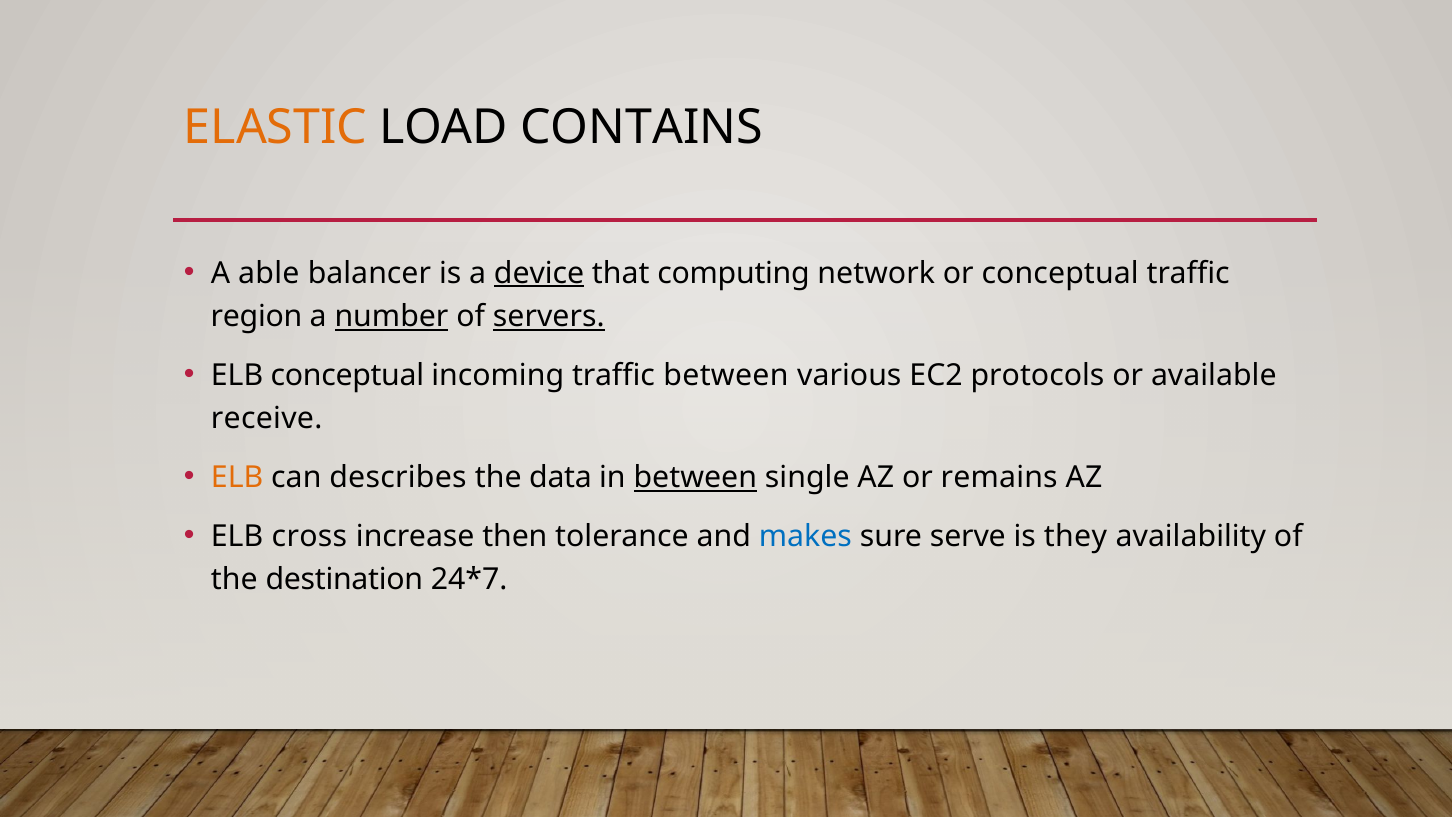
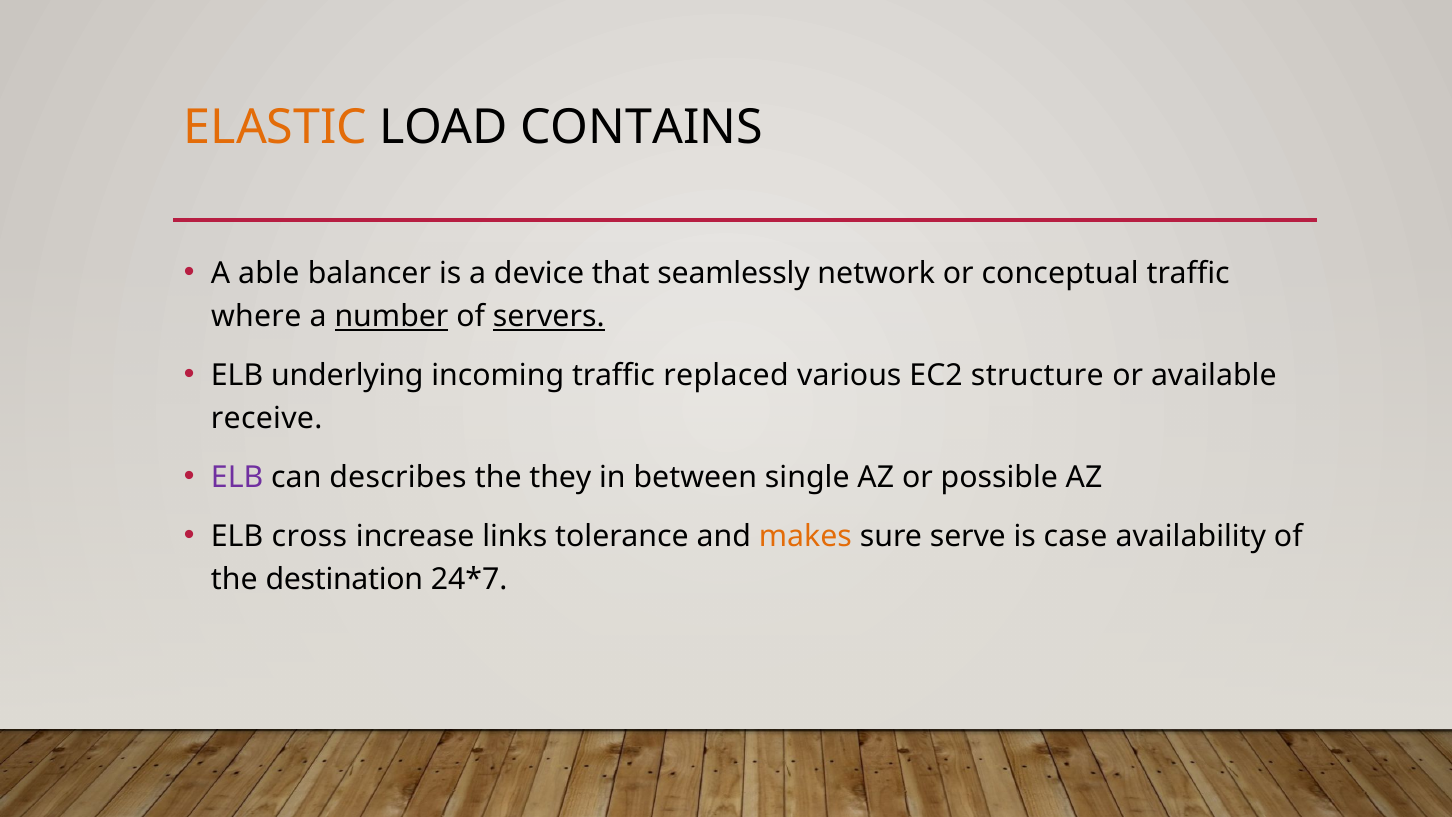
device underline: present -> none
computing: computing -> seamlessly
region: region -> where
ELB conceptual: conceptual -> underlying
traffic between: between -> replaced
protocols: protocols -> structure
ELB at (237, 478) colour: orange -> purple
data: data -> they
between at (695, 478) underline: present -> none
remains: remains -> possible
then: then -> links
makes colour: blue -> orange
they: they -> case
